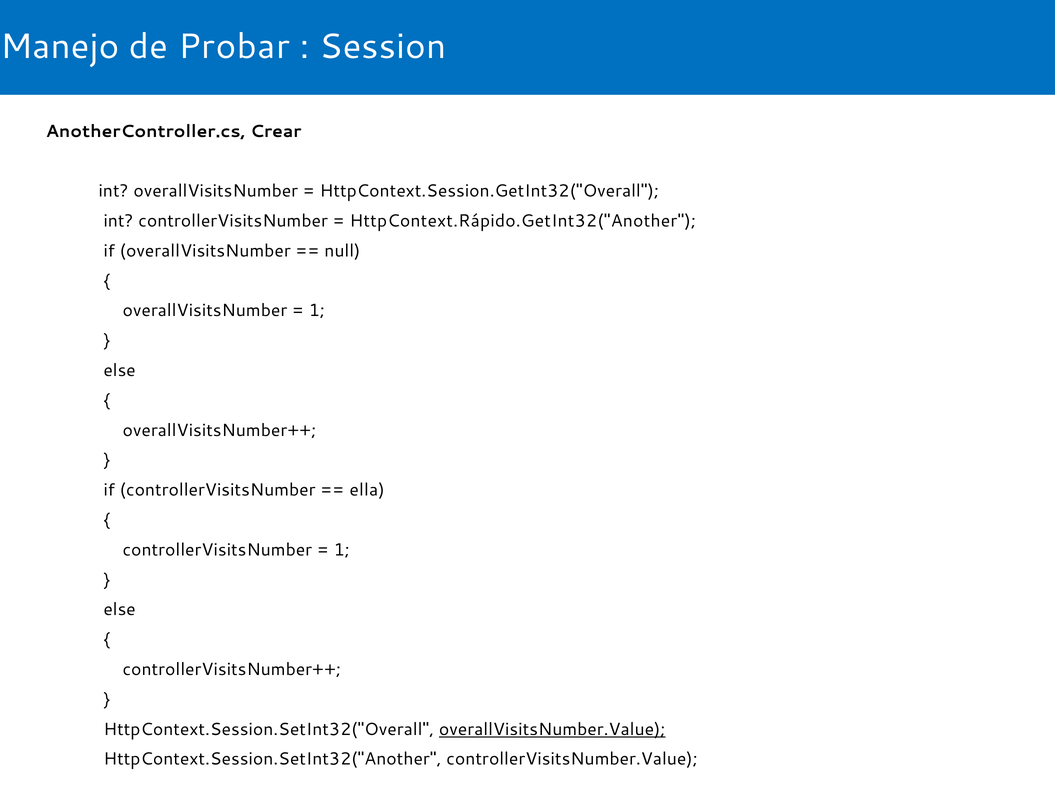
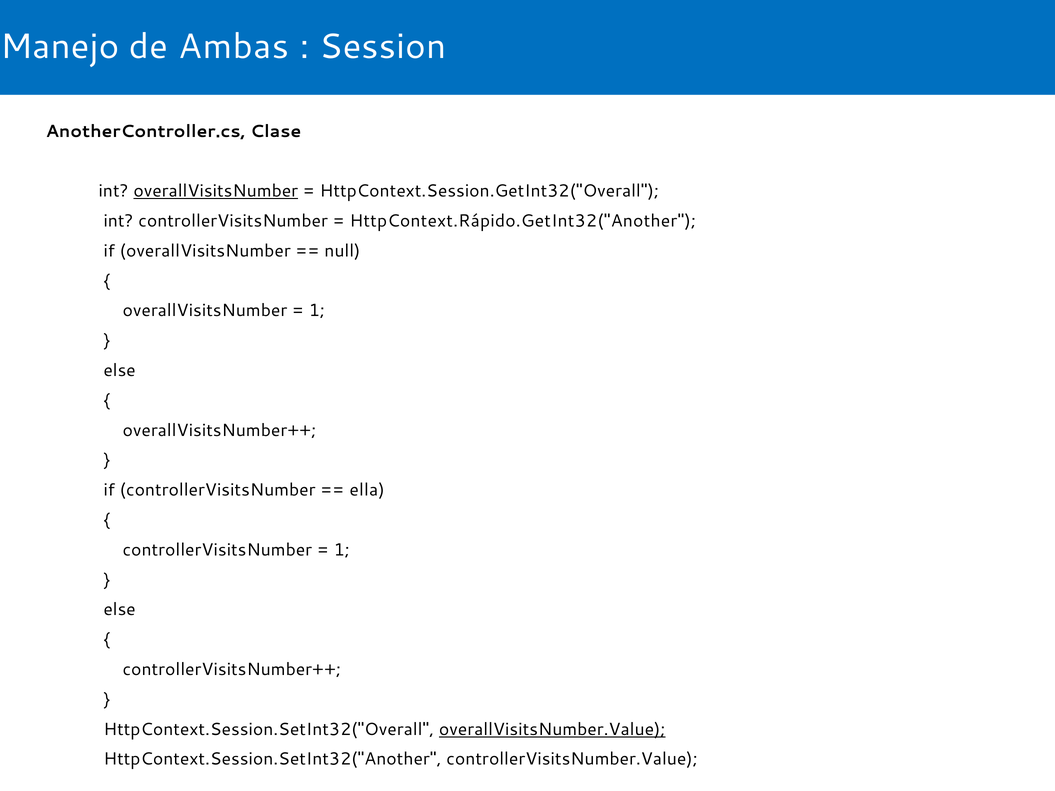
Probar: Probar -> Ambas
Crear: Crear -> Clase
overallVisitsNumber at (216, 191) underline: none -> present
